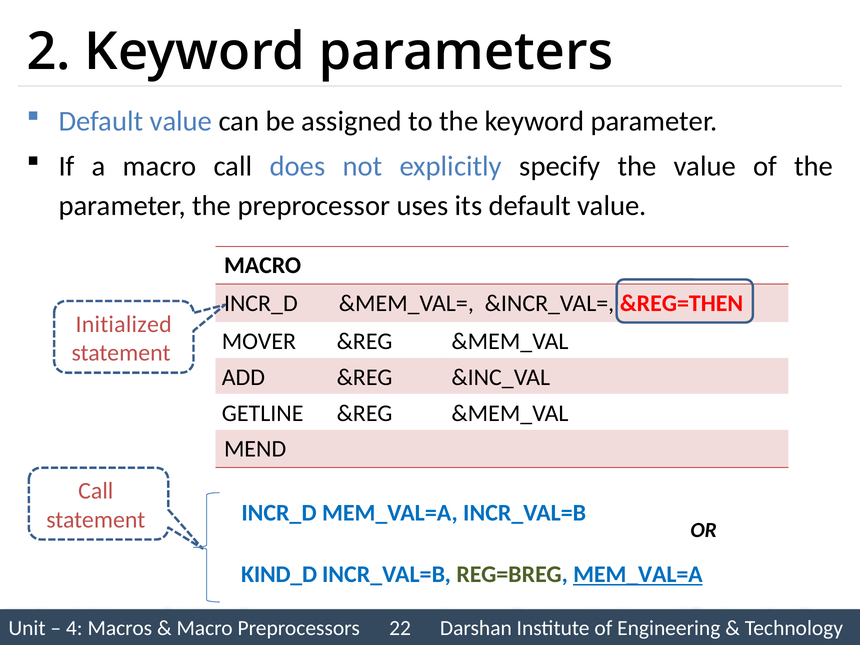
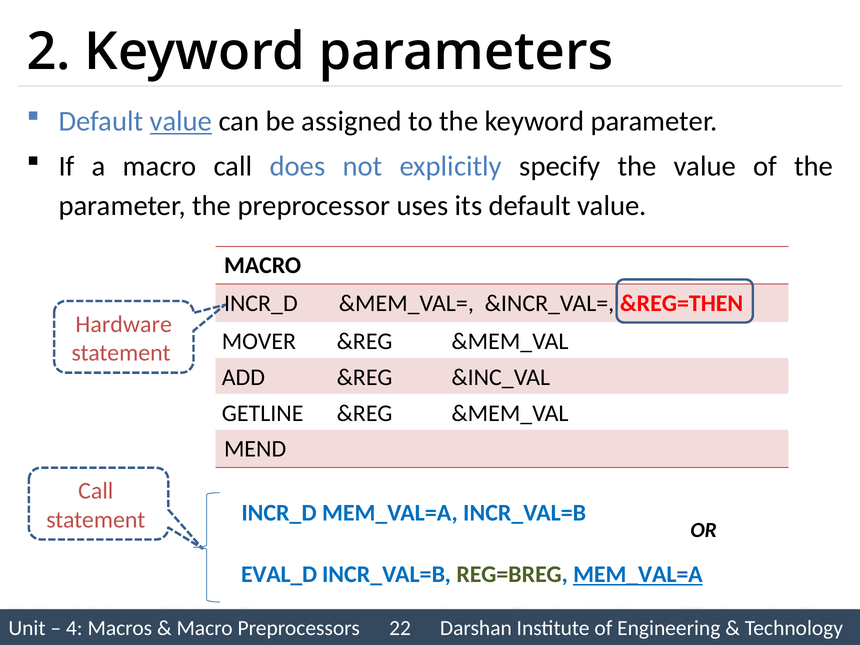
value at (181, 122) underline: none -> present
Initialized: Initialized -> Hardware
KIND_D: KIND_D -> EVAL_D
